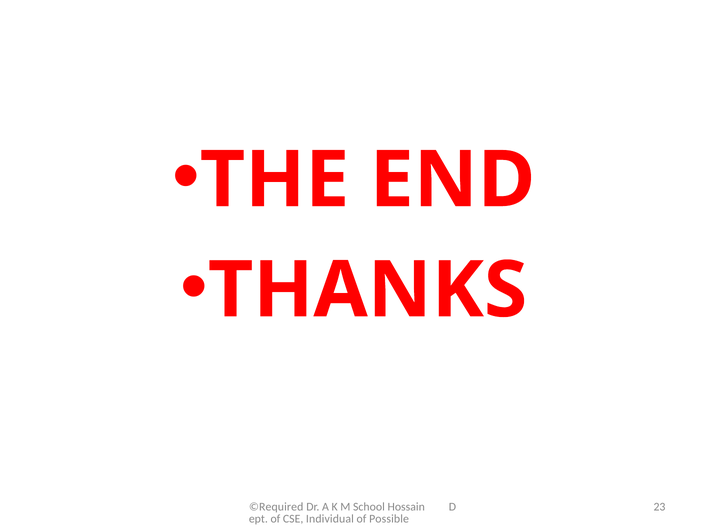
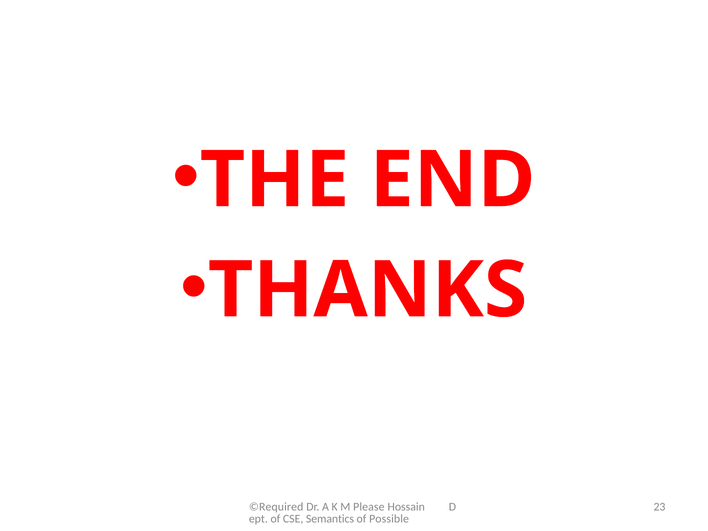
School: School -> Please
Individual: Individual -> Semantics
